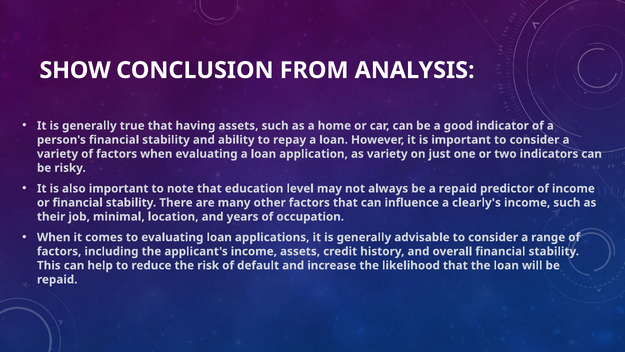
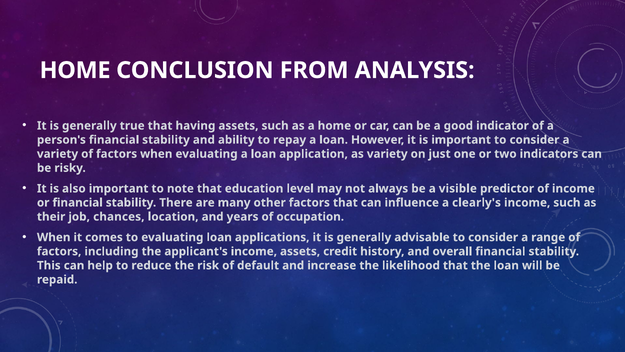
SHOW at (75, 70): SHOW -> HOME
a repaid: repaid -> visible
minimal: minimal -> chances
